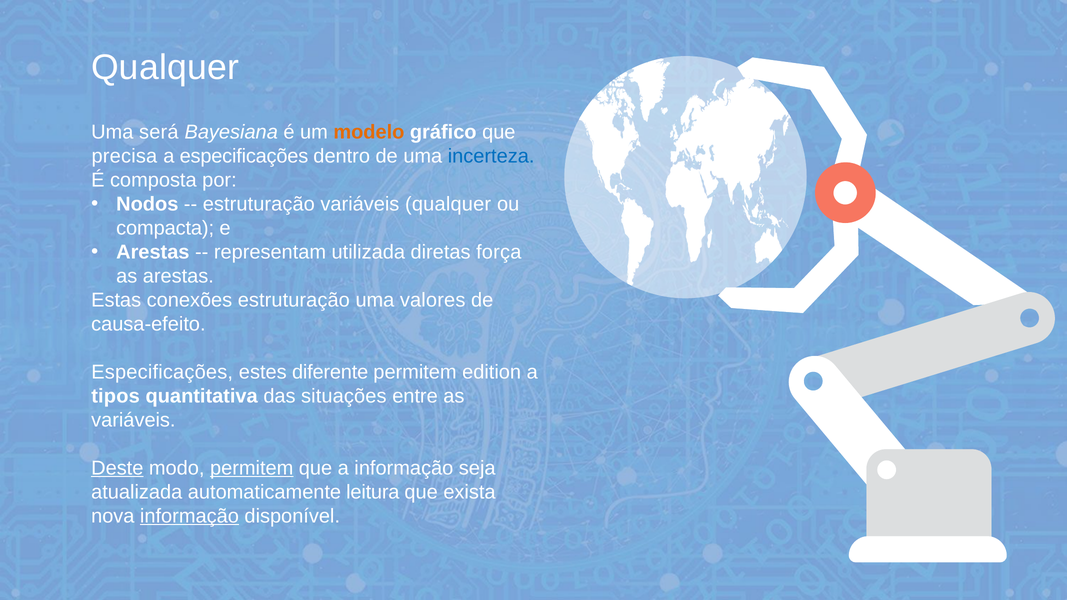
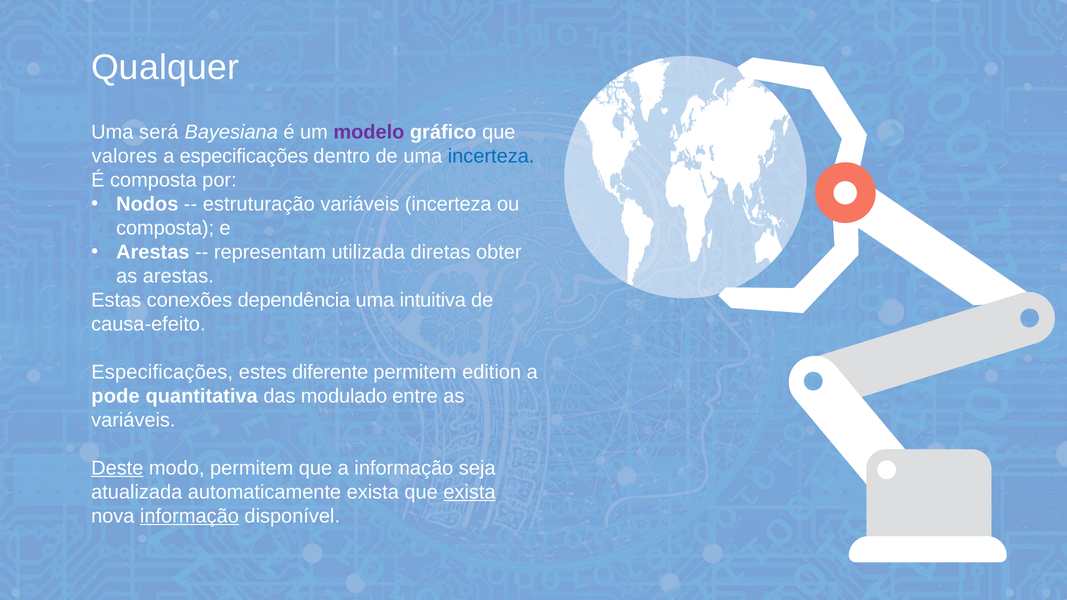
modelo colour: orange -> purple
precisa: precisa -> valores
variáveis qualquer: qualquer -> incerteza
compacta at (165, 228): compacta -> composta
força: força -> obter
conexões estruturação: estruturação -> dependência
valores: valores -> intuitiva
tipos: tipos -> pode
situações: situações -> modulado
permitem at (252, 468) underline: present -> none
automaticamente leitura: leitura -> exista
exista at (469, 492) underline: none -> present
